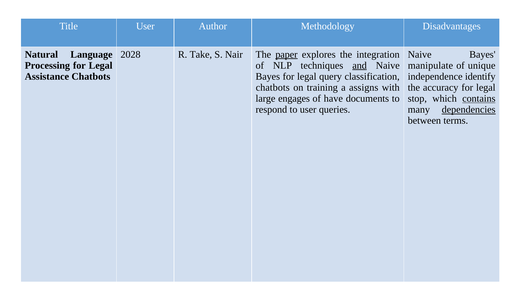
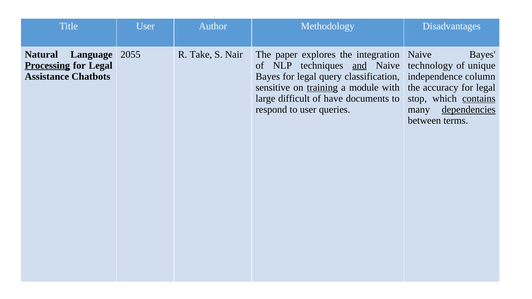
2028: 2028 -> 2055
paper underline: present -> none
Processing underline: none -> present
manipulate: manipulate -> technology
identify: identify -> column
chatbots at (273, 88): chatbots -> sensitive
training underline: none -> present
assigns: assigns -> module
engages: engages -> difficult
